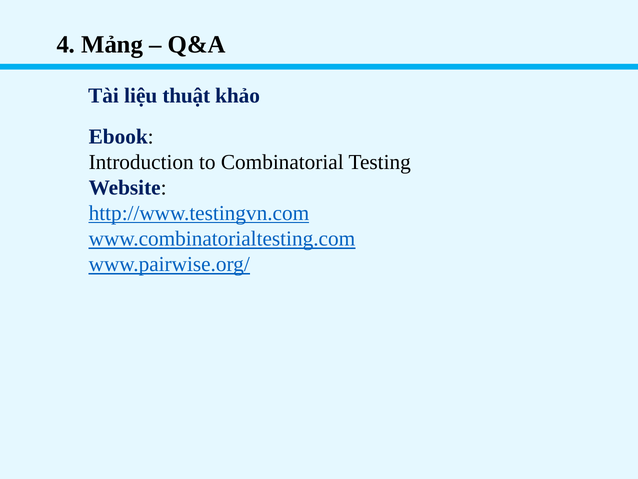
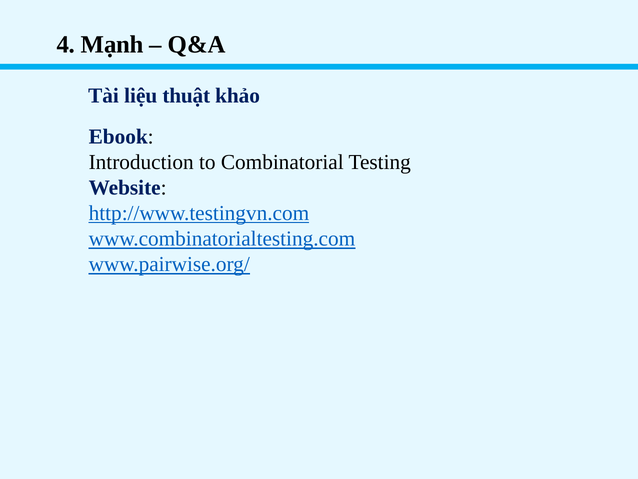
Mảng: Mảng -> Mạnh
